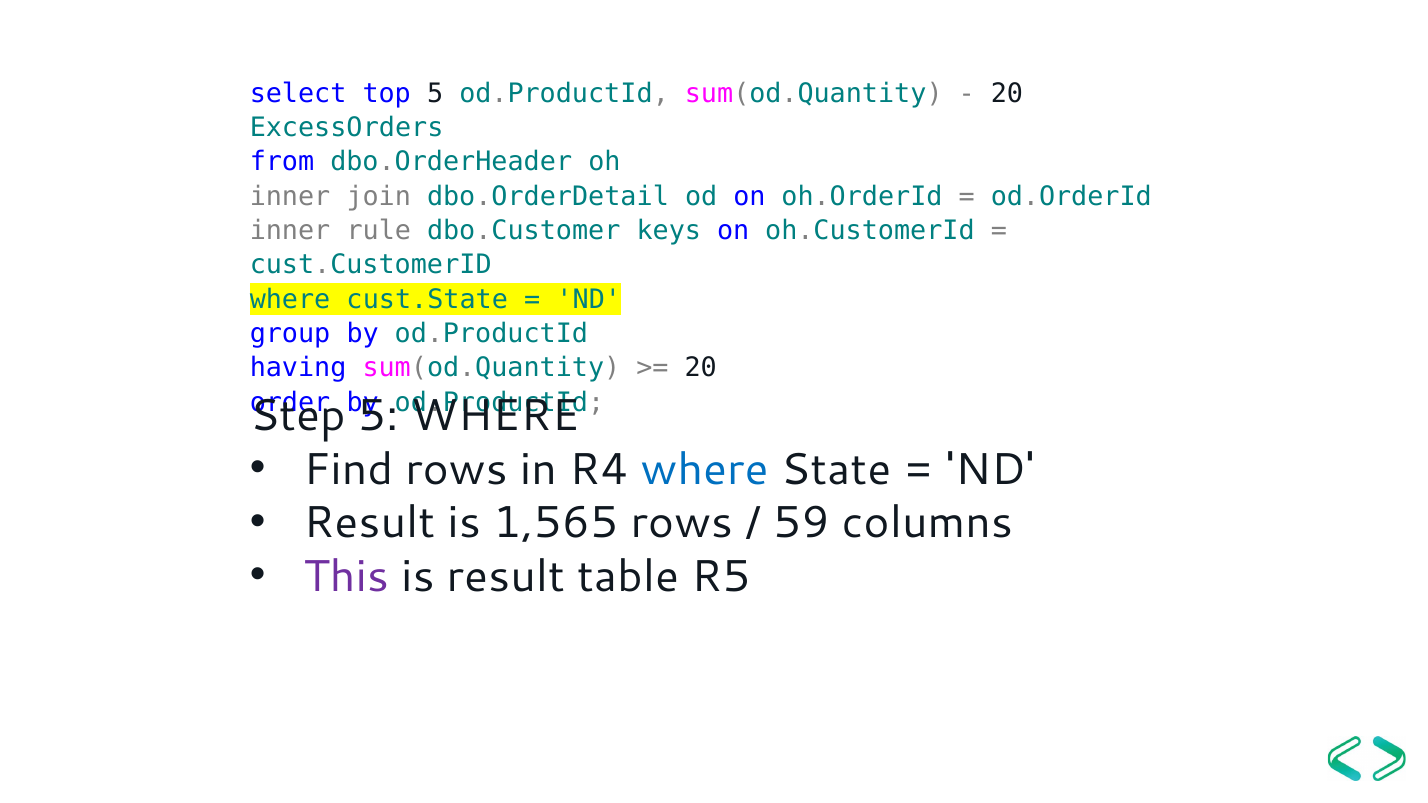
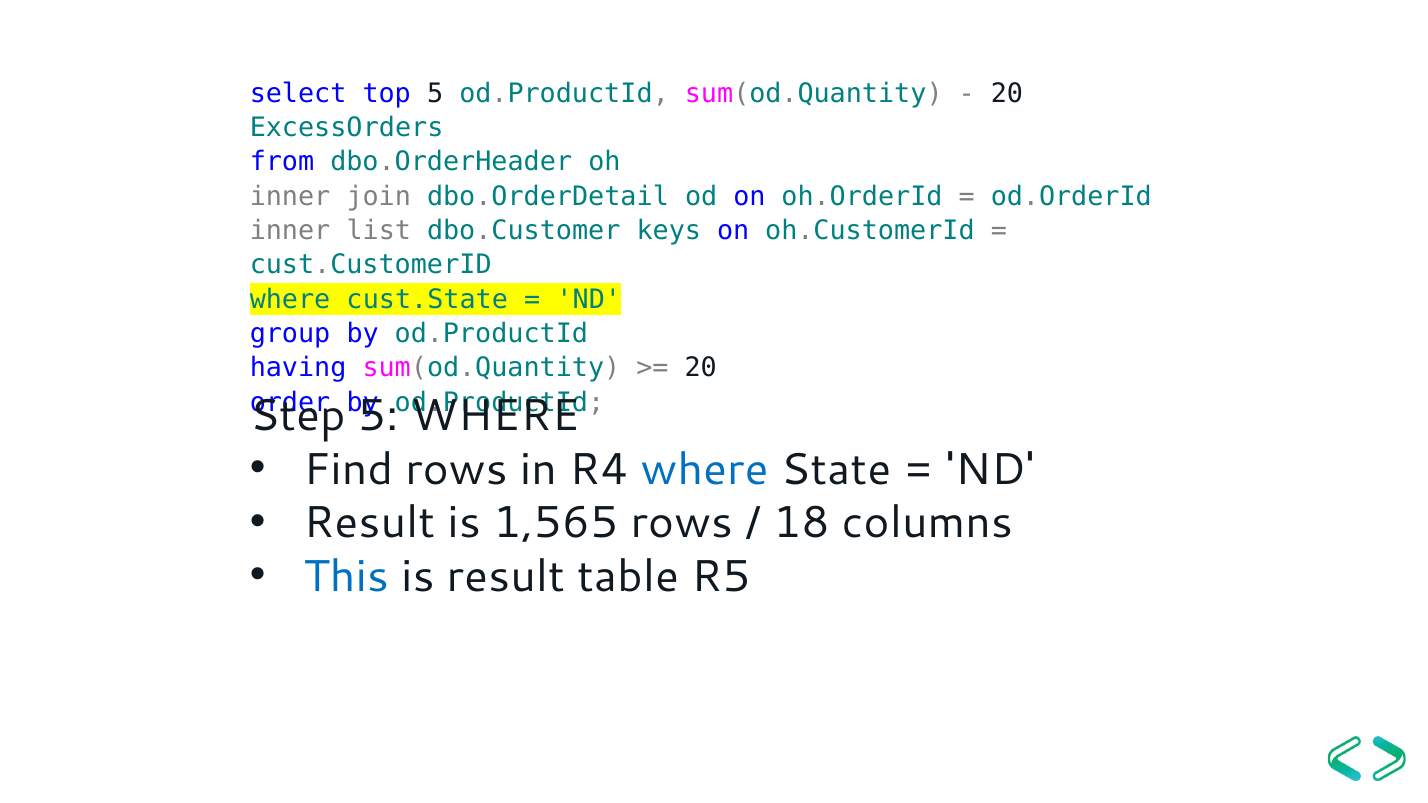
rule: rule -> list
59: 59 -> 18
This colour: purple -> blue
